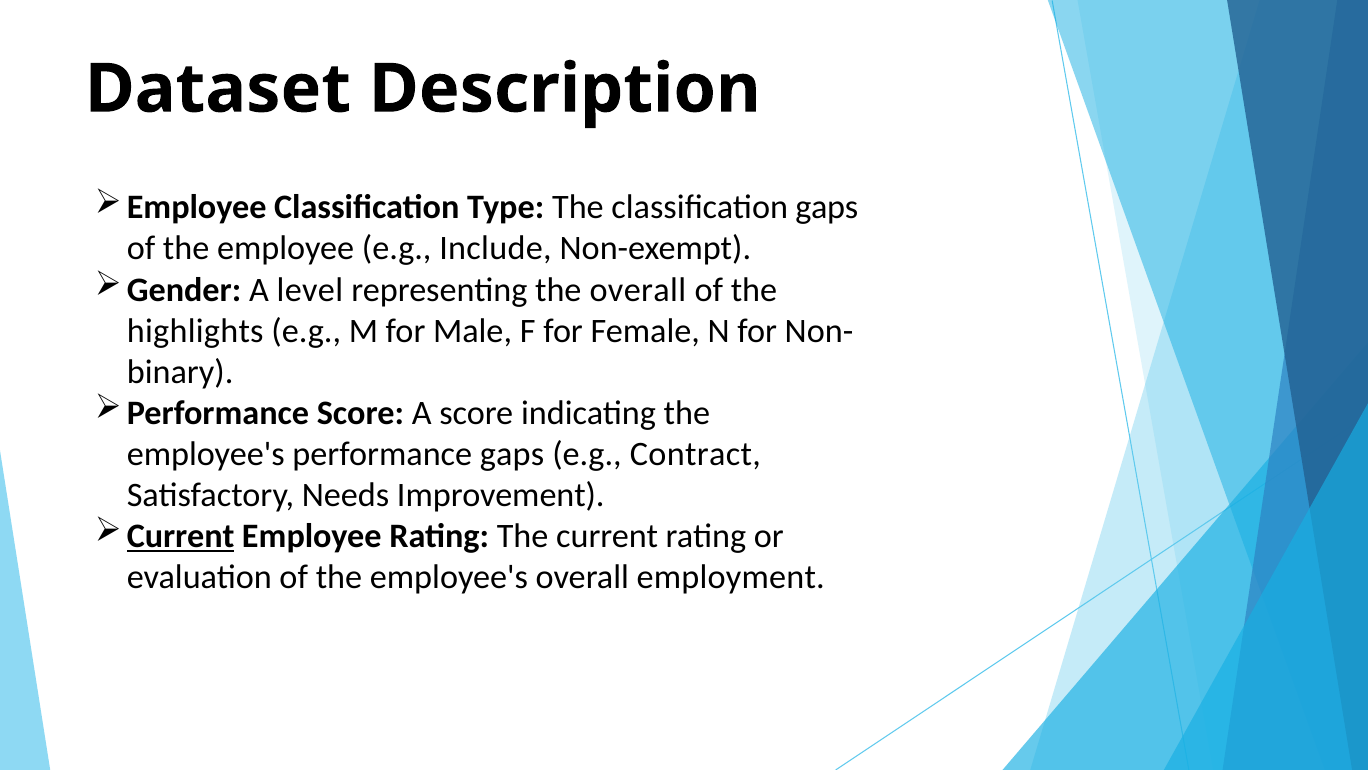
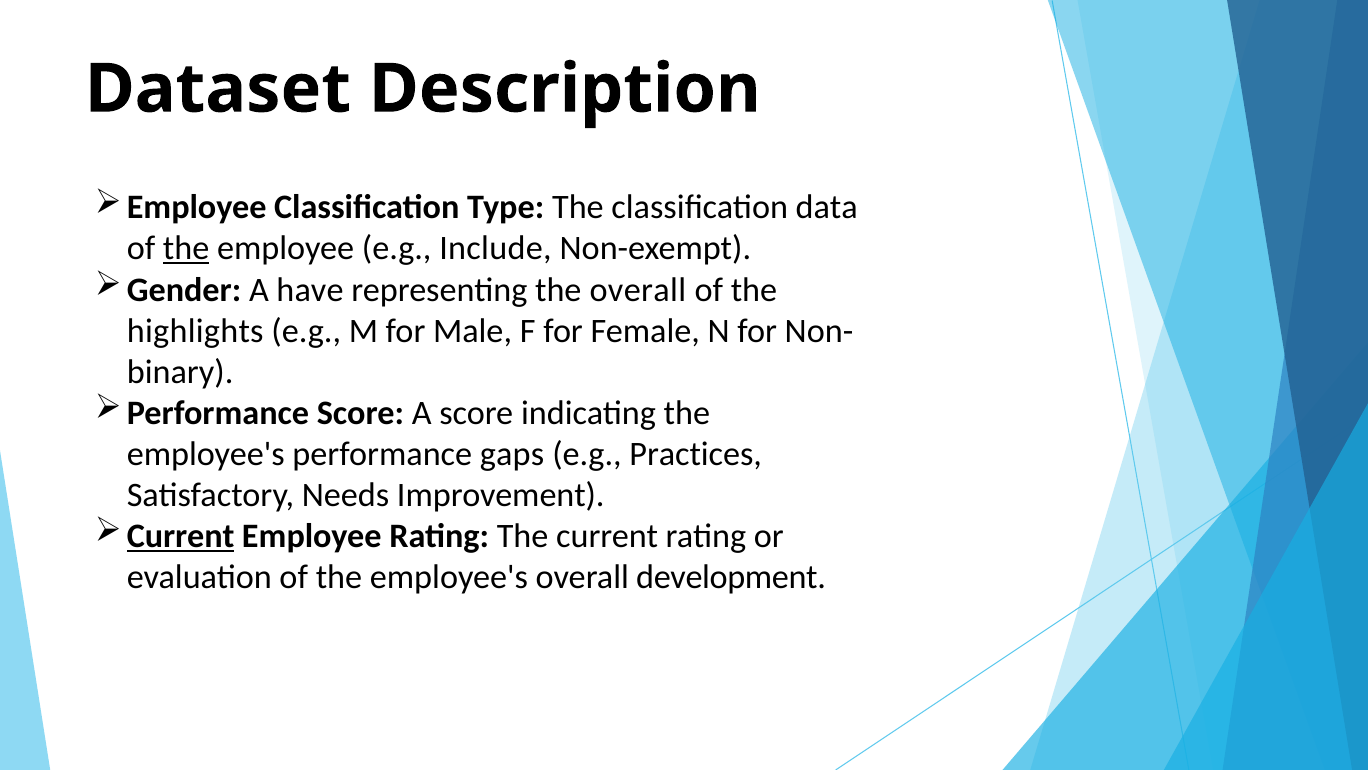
classification gaps: gaps -> data
the at (186, 249) underline: none -> present
level: level -> have
Contract: Contract -> Practices
employment: employment -> development
